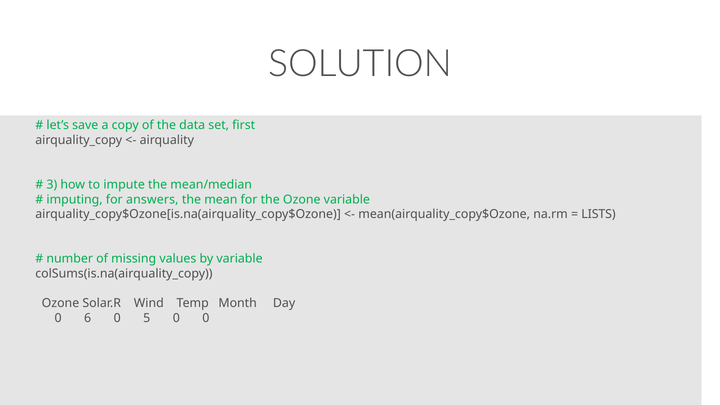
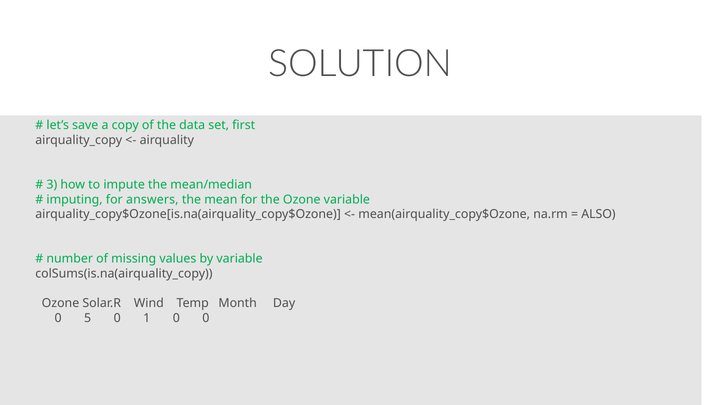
LISTS: LISTS -> ALSO
6: 6 -> 5
5: 5 -> 1
